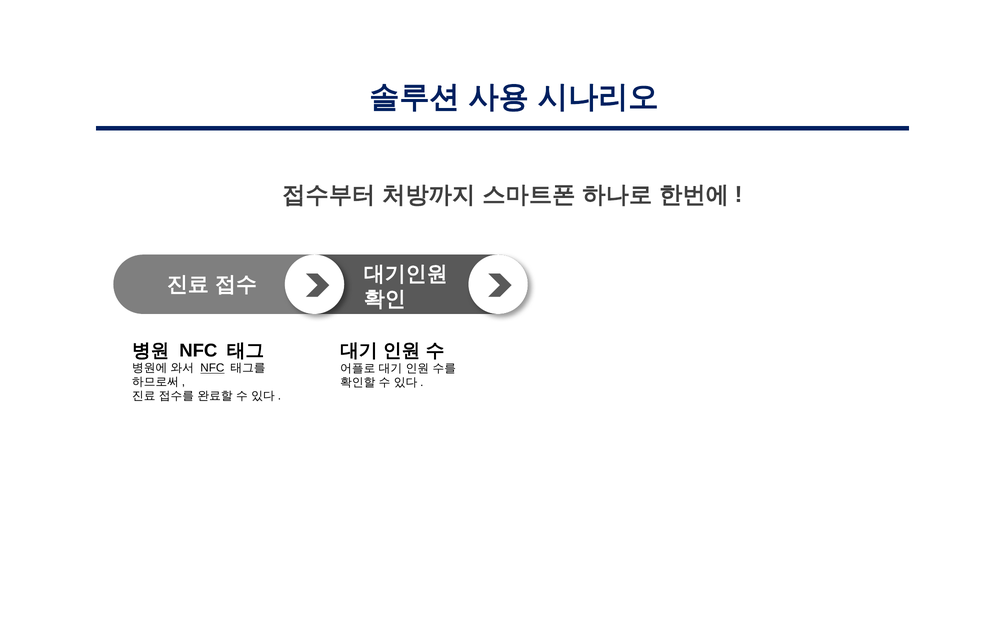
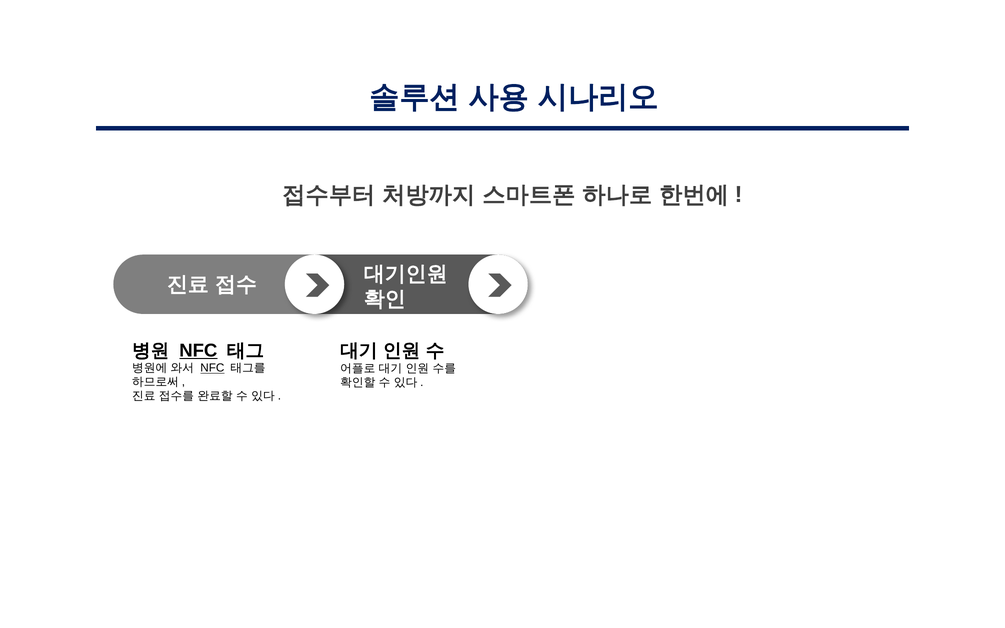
NFC at (198, 351) underline: none -> present
